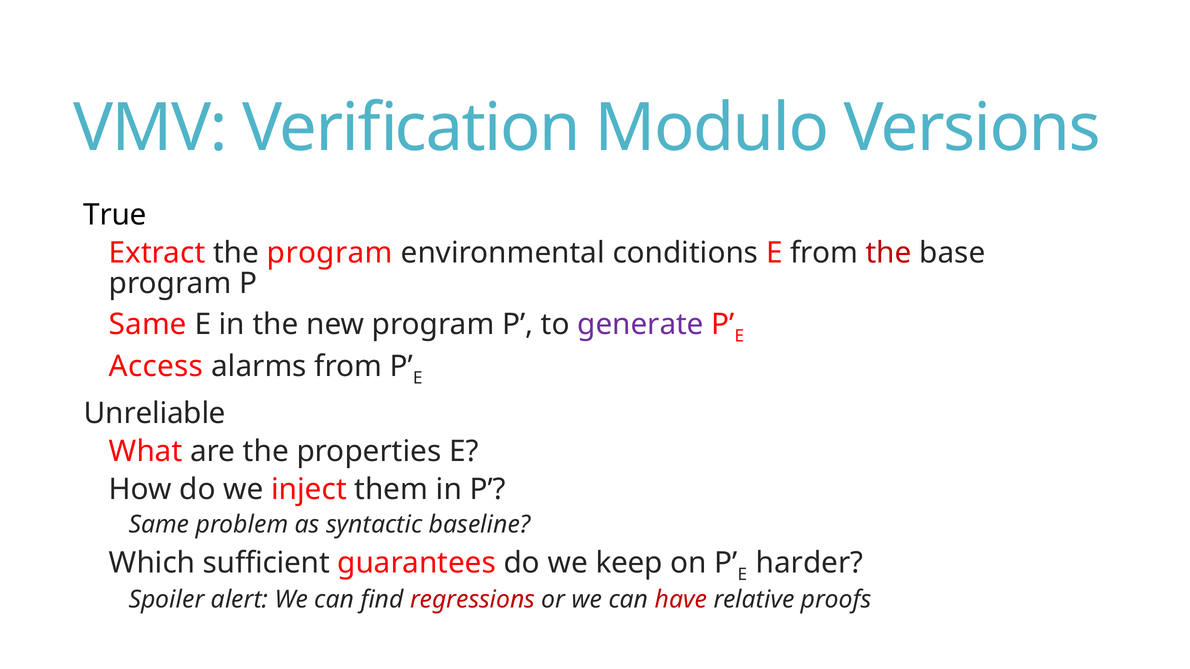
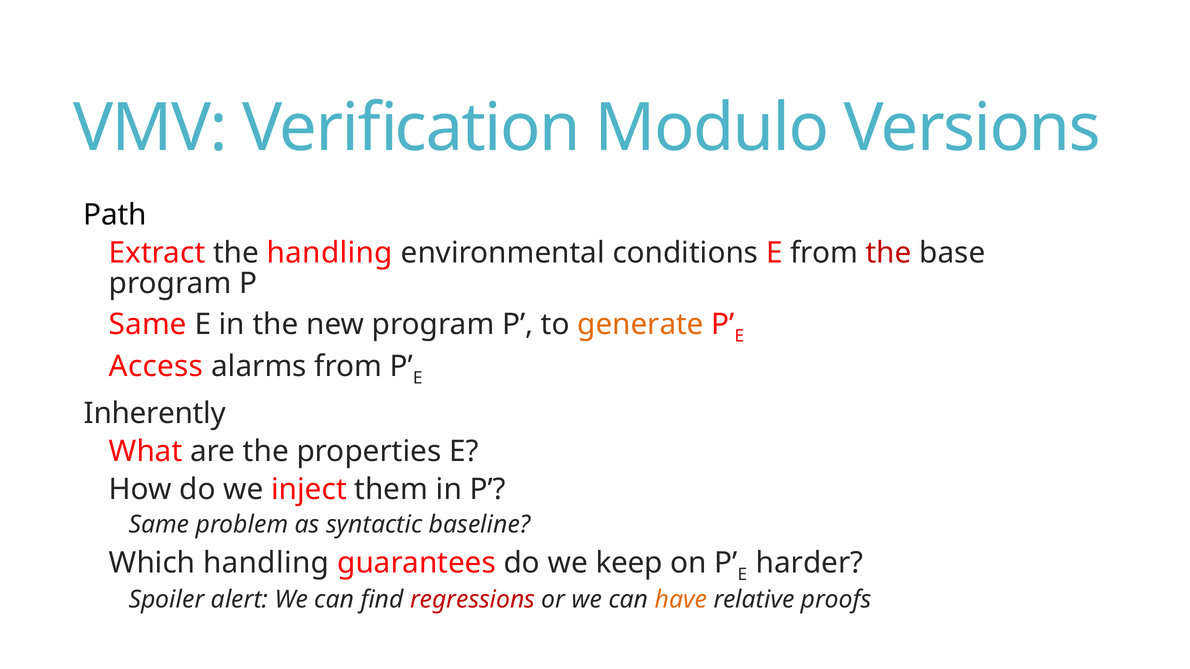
True: True -> Path
the program: program -> handling
generate colour: purple -> orange
Unreliable: Unreliable -> Inherently
Which sufficient: sufficient -> handling
have colour: red -> orange
